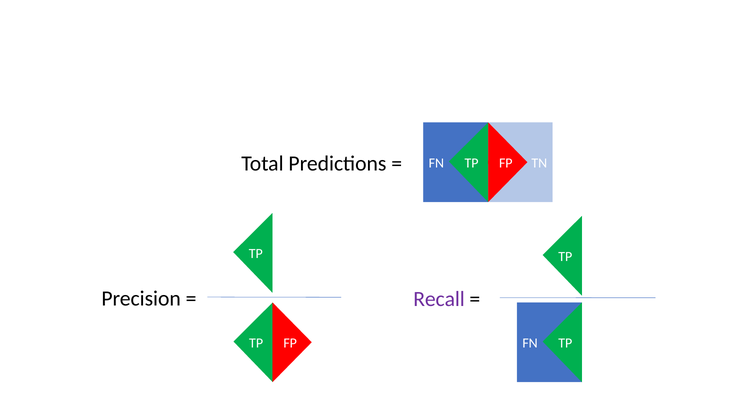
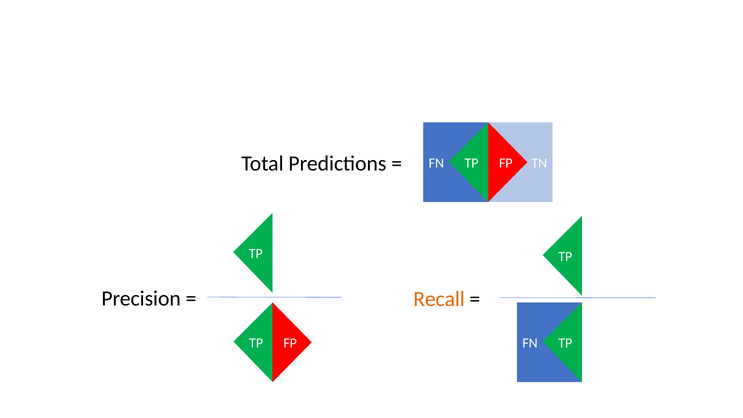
Recall colour: purple -> orange
